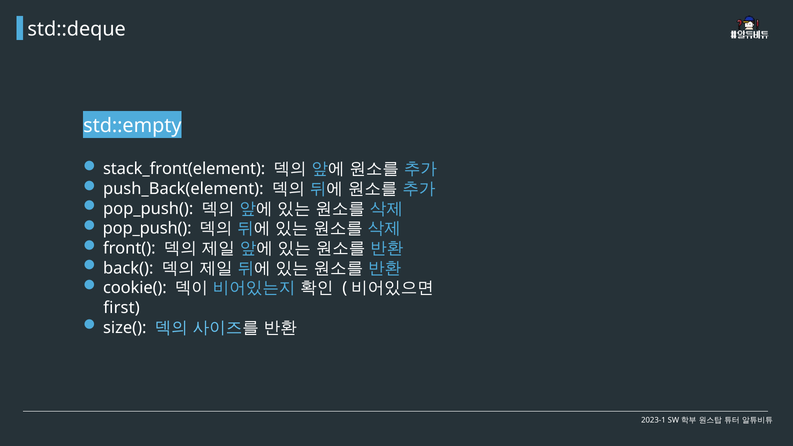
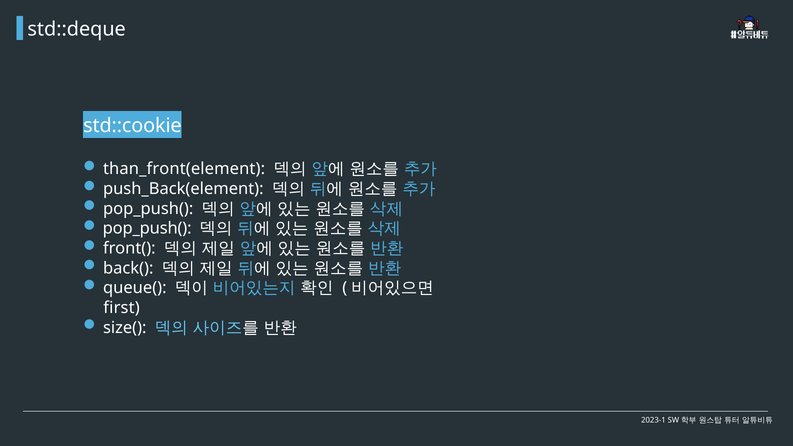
std::empty: std::empty -> std::cookie
stack_front(element: stack_front(element -> than_front(element
cookie(: cookie( -> queue(
